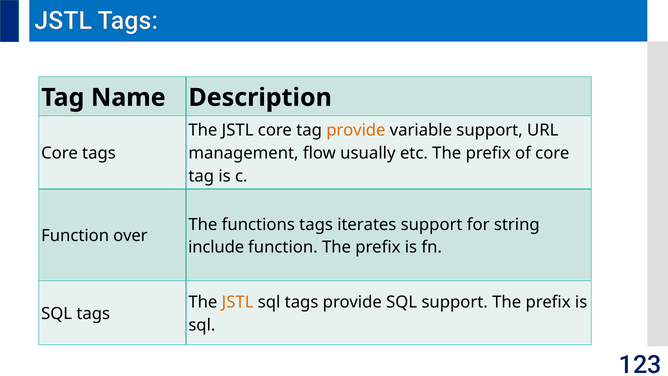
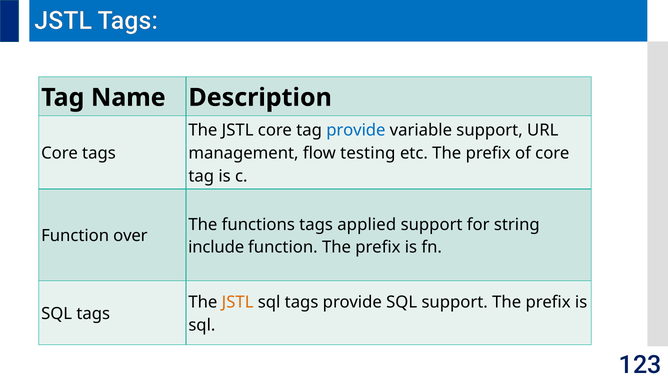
provide at (356, 130) colour: orange -> blue
usually: usually -> testing
iterates: iterates -> applied
